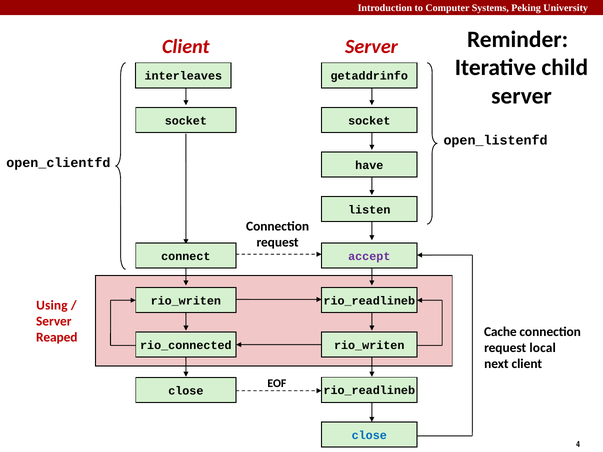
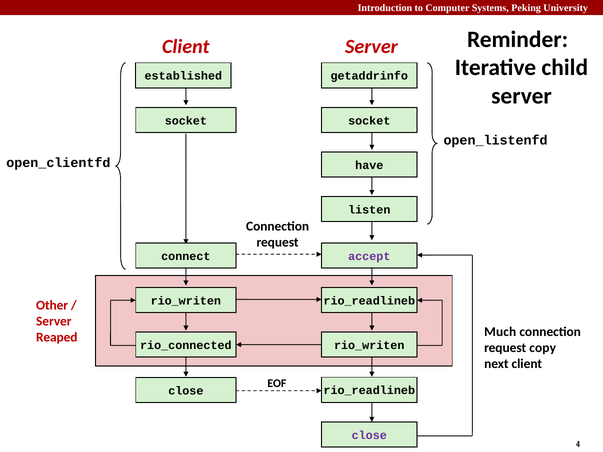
interleaves: interleaves -> established
Using: Using -> Other
Cache: Cache -> Much
local: local -> copy
close at (369, 435) colour: blue -> purple
